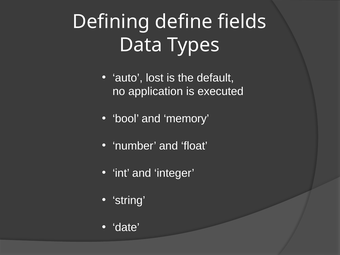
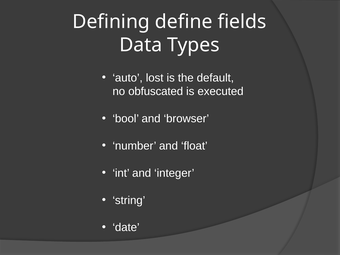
application: application -> obfuscated
memory: memory -> browser
